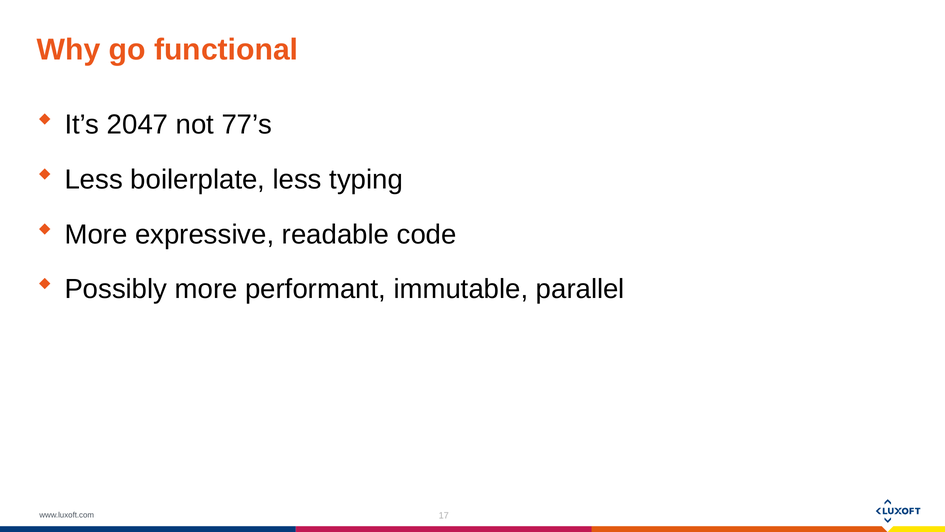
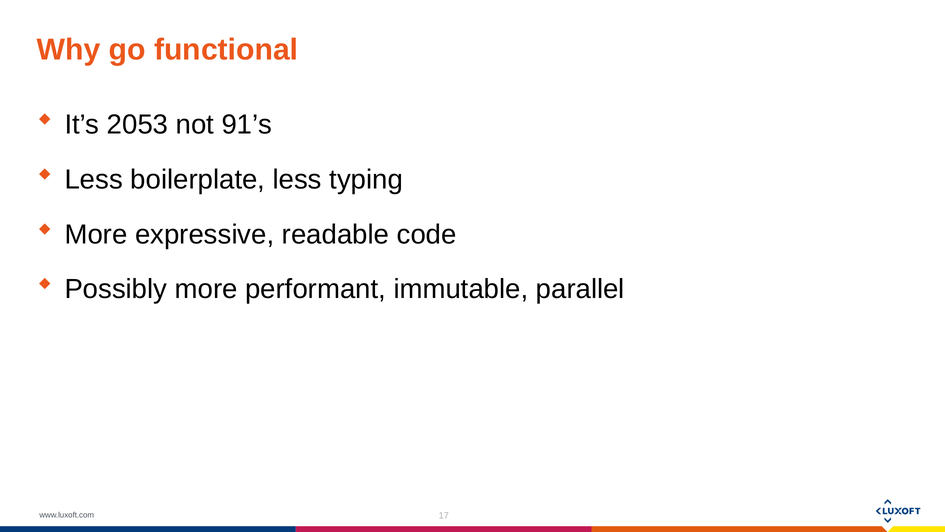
2047: 2047 -> 2053
77’s: 77’s -> 91’s
